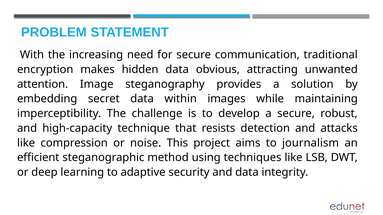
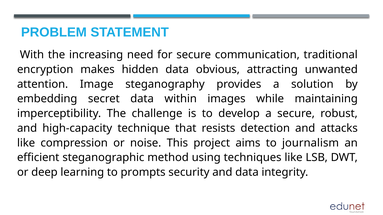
adaptive: adaptive -> prompts
